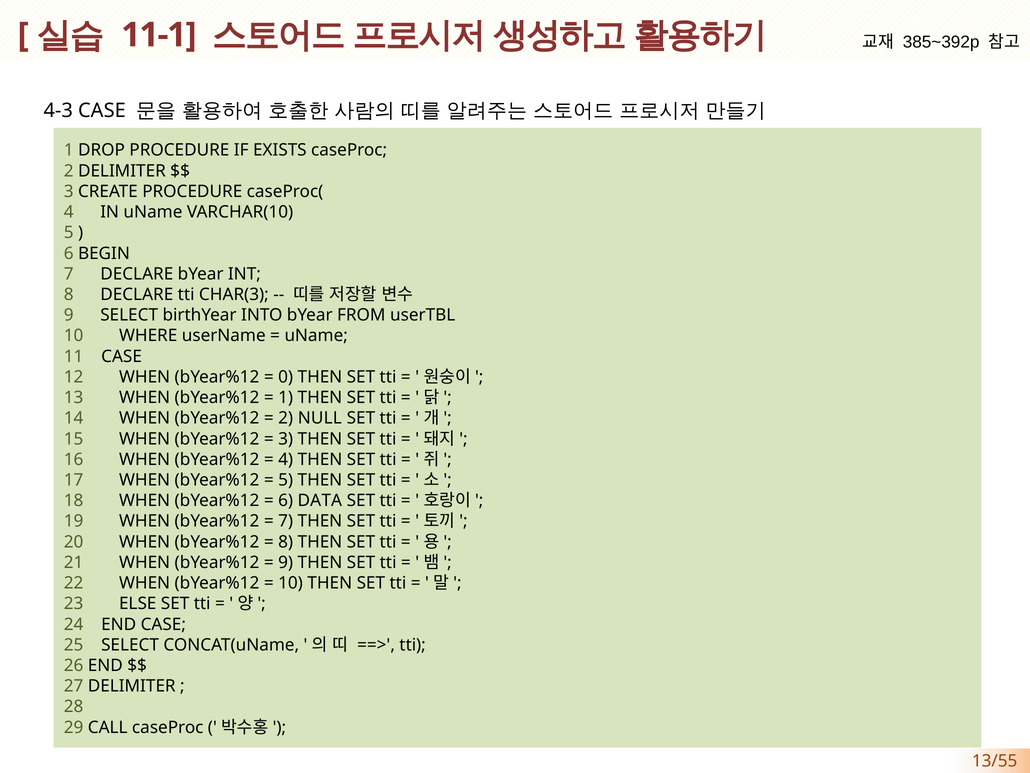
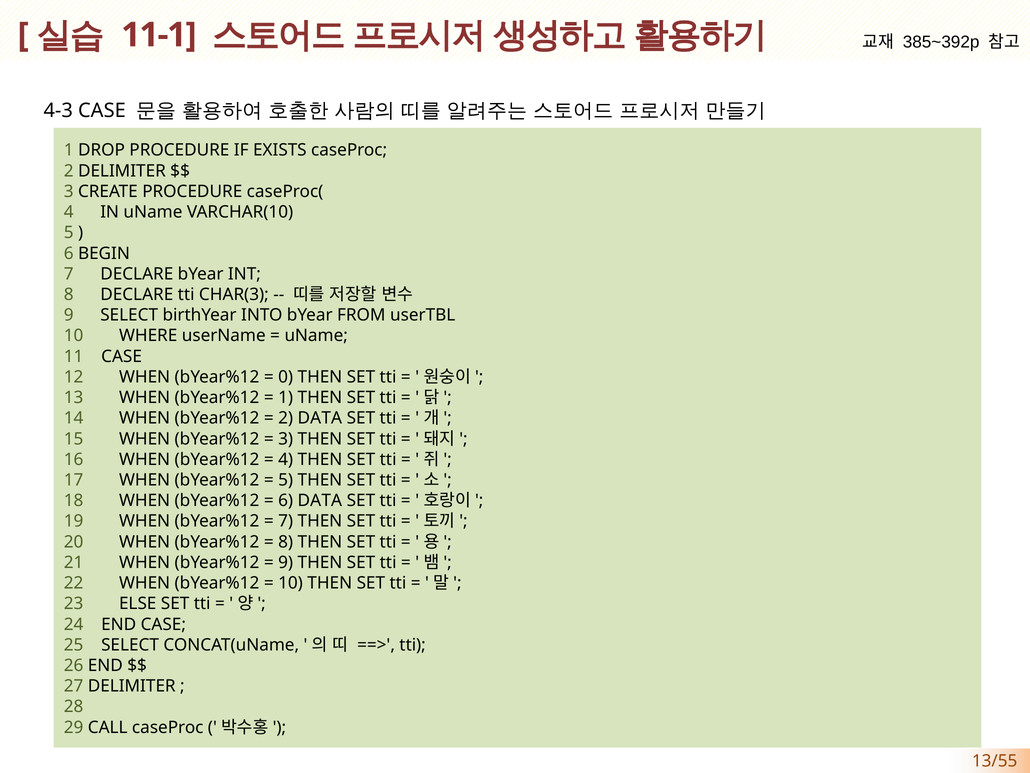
2 NULL: NULL -> DATA
